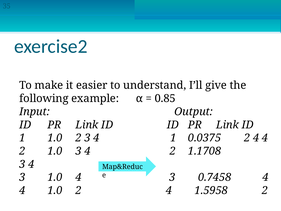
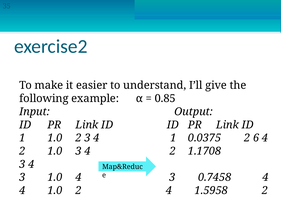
0.0375 2 4: 4 -> 6
